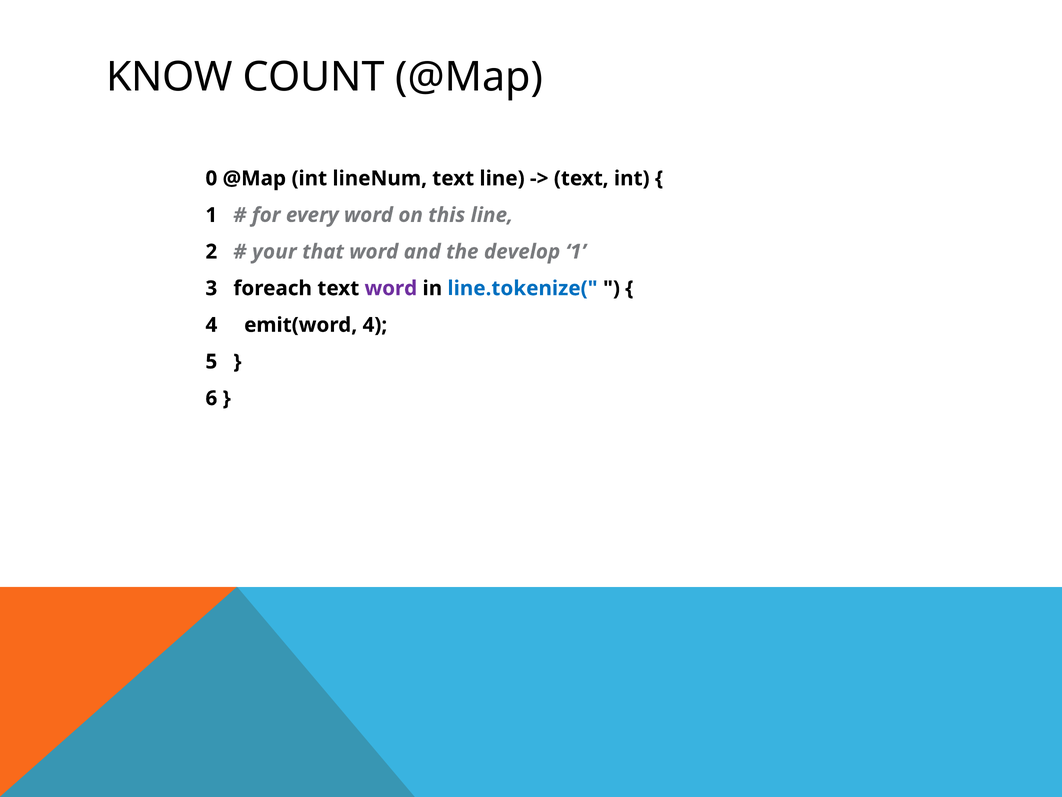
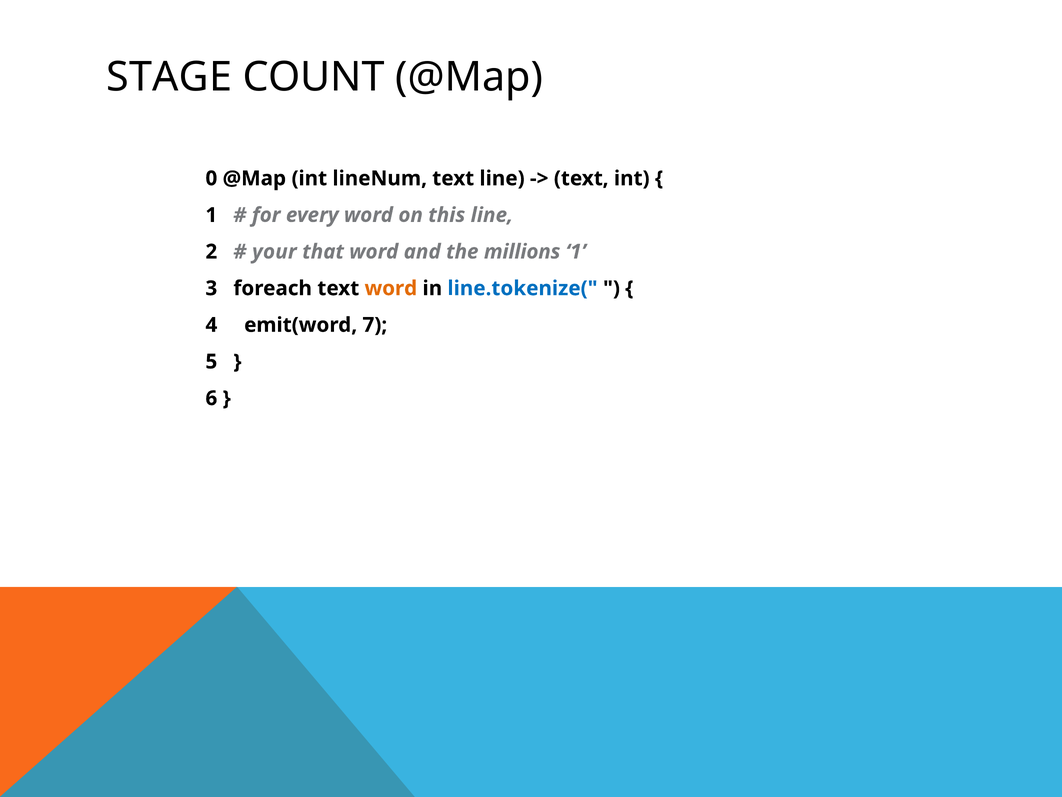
KNOW: KNOW -> STAGE
develop: develop -> millions
word at (391, 288) colour: purple -> orange
emit(word 4: 4 -> 7
